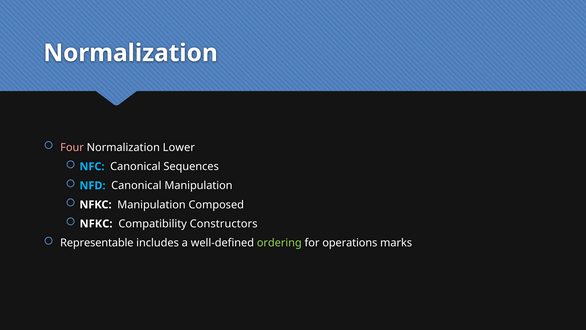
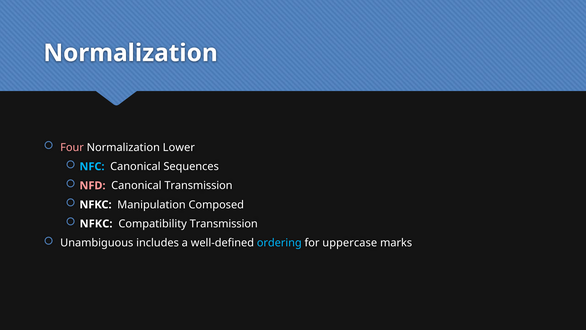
NFD colour: light blue -> pink
Canonical Manipulation: Manipulation -> Transmission
Compatibility Constructors: Constructors -> Transmission
Representable: Representable -> Unambiguous
ordering colour: light green -> light blue
operations: operations -> uppercase
